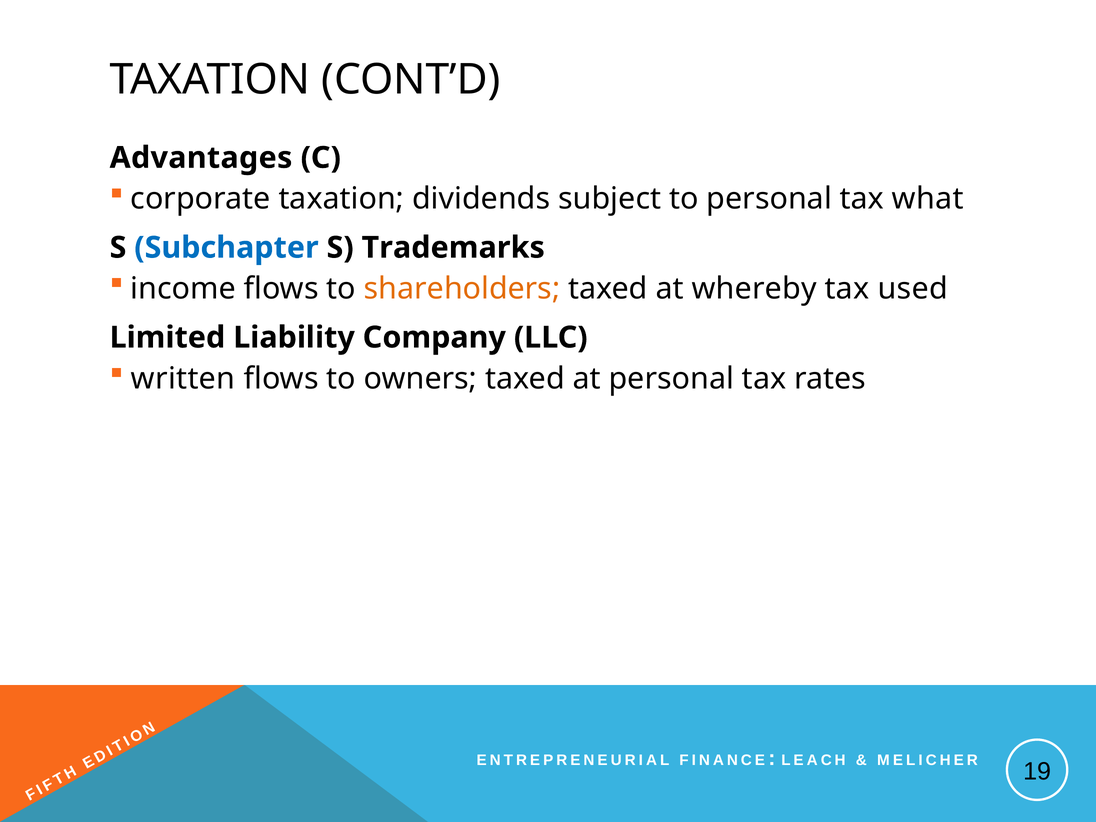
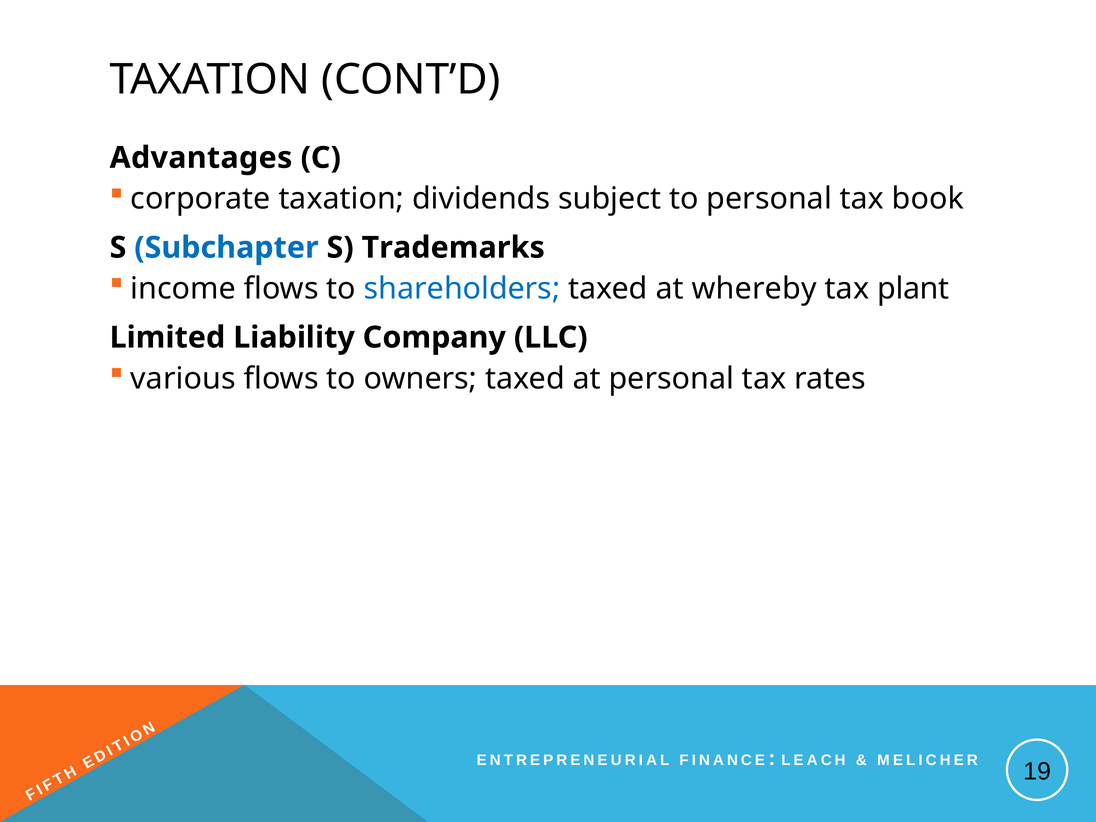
what: what -> book
shareholders colour: orange -> blue
used: used -> plant
written: written -> various
